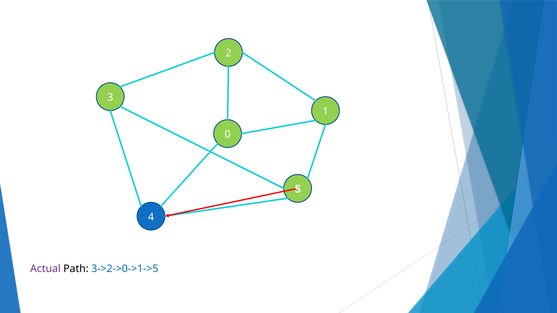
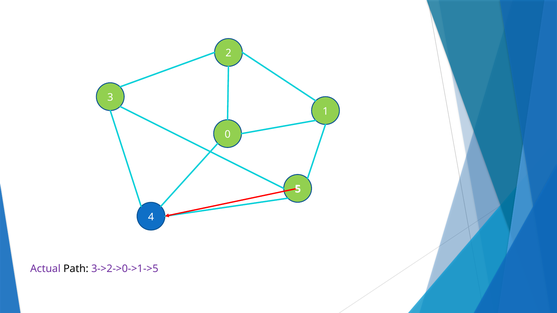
3->2->0->1->5 colour: blue -> purple
